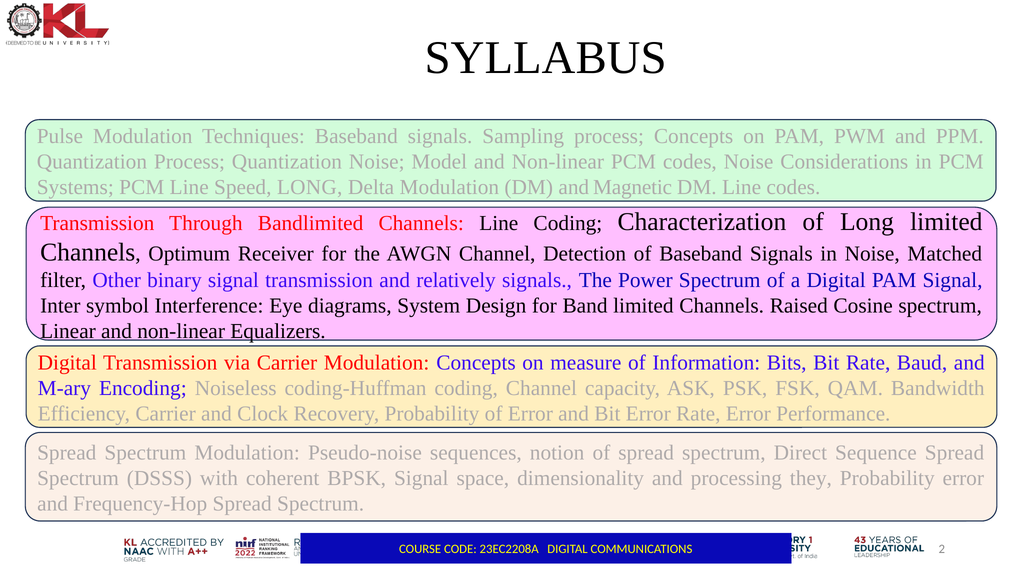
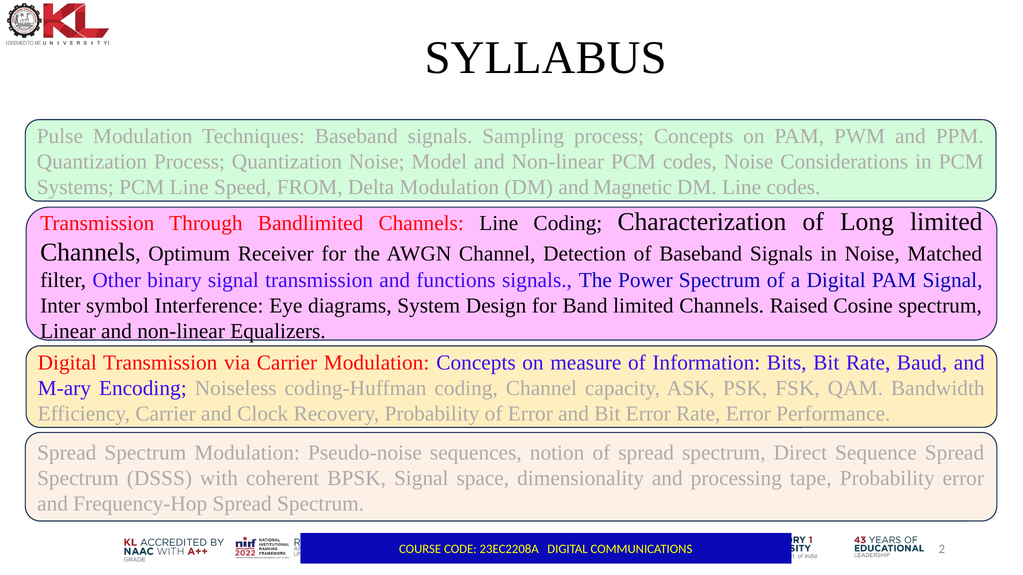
Speed LONG: LONG -> FROM
relatively: relatively -> functions
they: they -> tape
